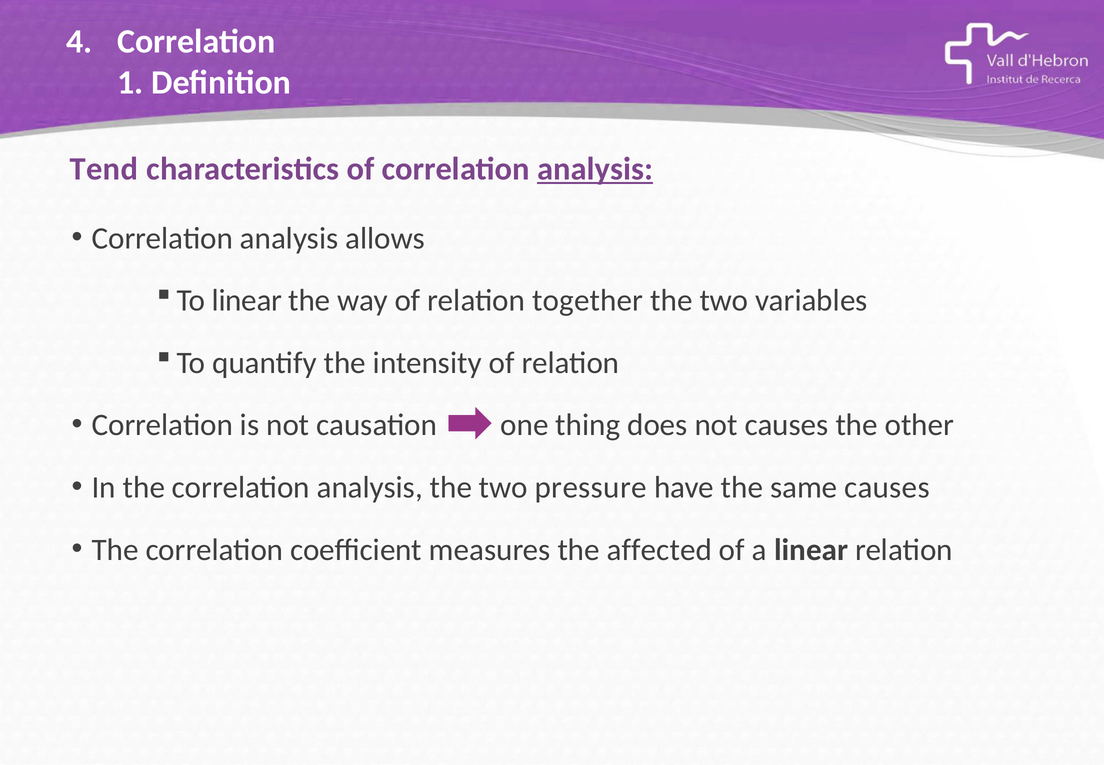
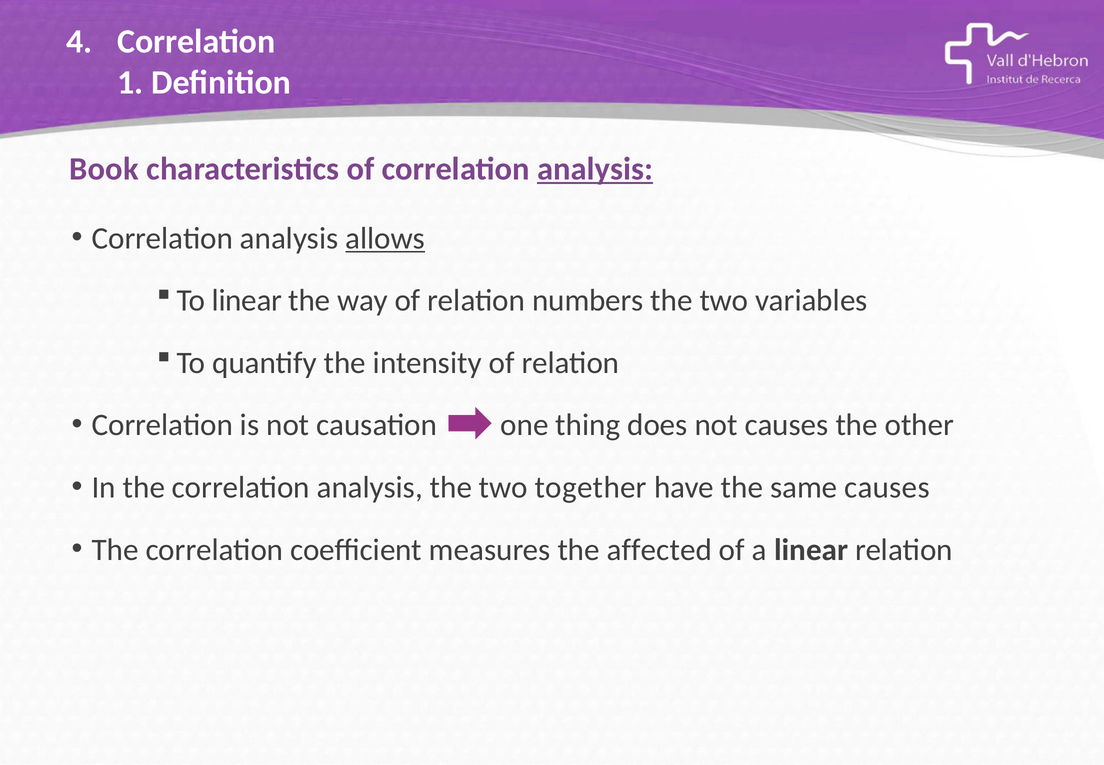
Tend: Tend -> Book
allows underline: none -> present
together: together -> numbers
pressure: pressure -> together
